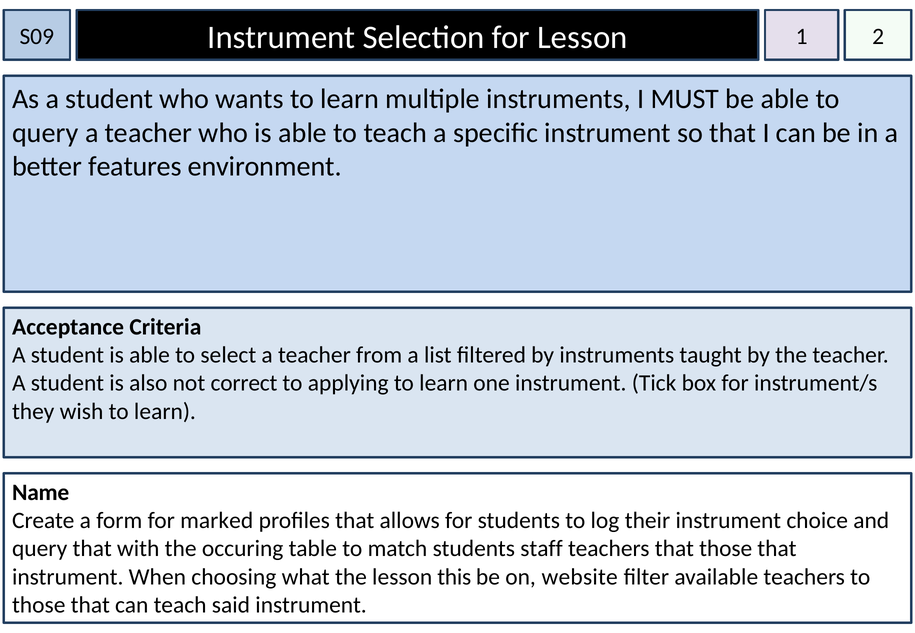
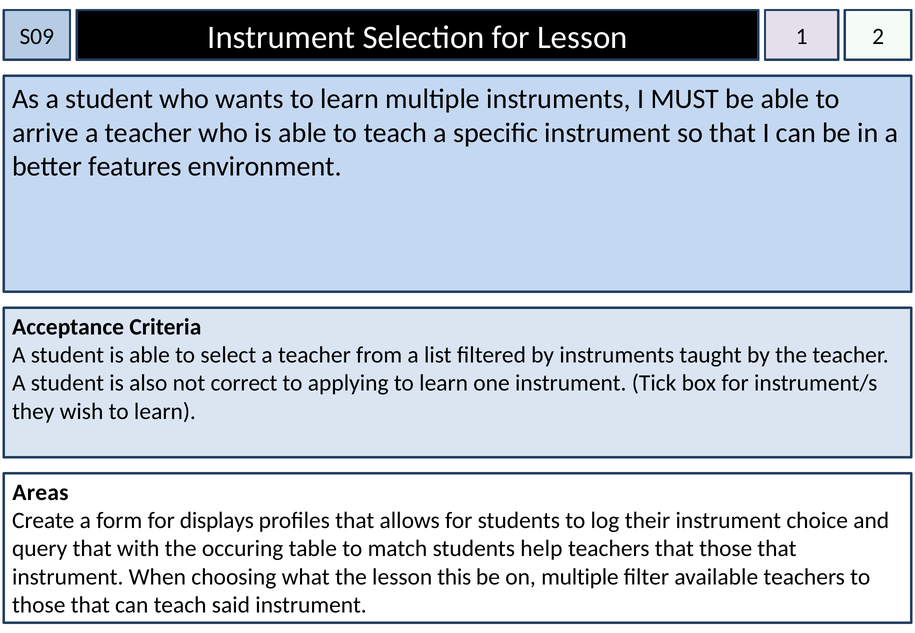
query at (45, 133): query -> arrive
Name: Name -> Areas
marked: marked -> displays
staff: staff -> help
on website: website -> multiple
